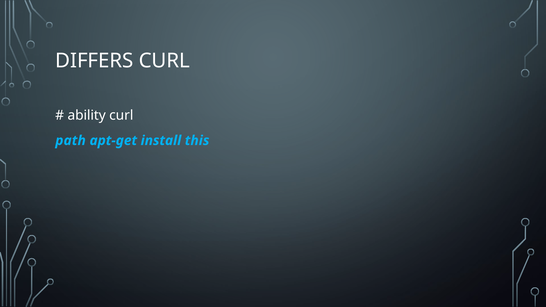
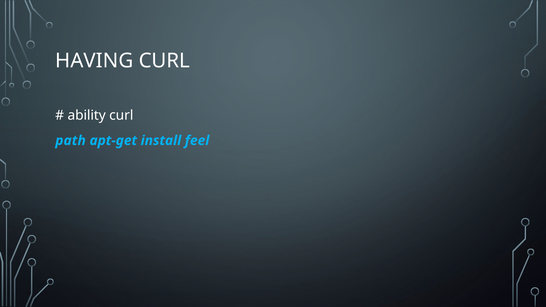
DIFFERS: DIFFERS -> HAVING
this: this -> feel
